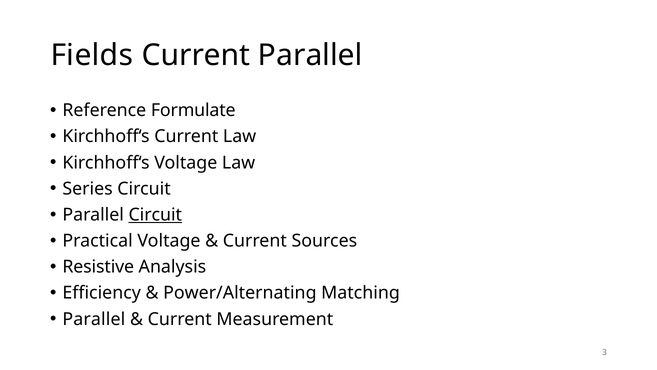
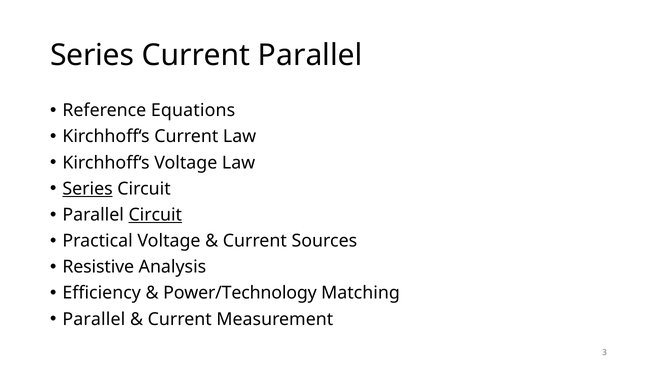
Fields at (92, 55): Fields -> Series
Formulate: Formulate -> Equations
Series at (88, 188) underline: none -> present
Power/Alternating: Power/Alternating -> Power/Technology
